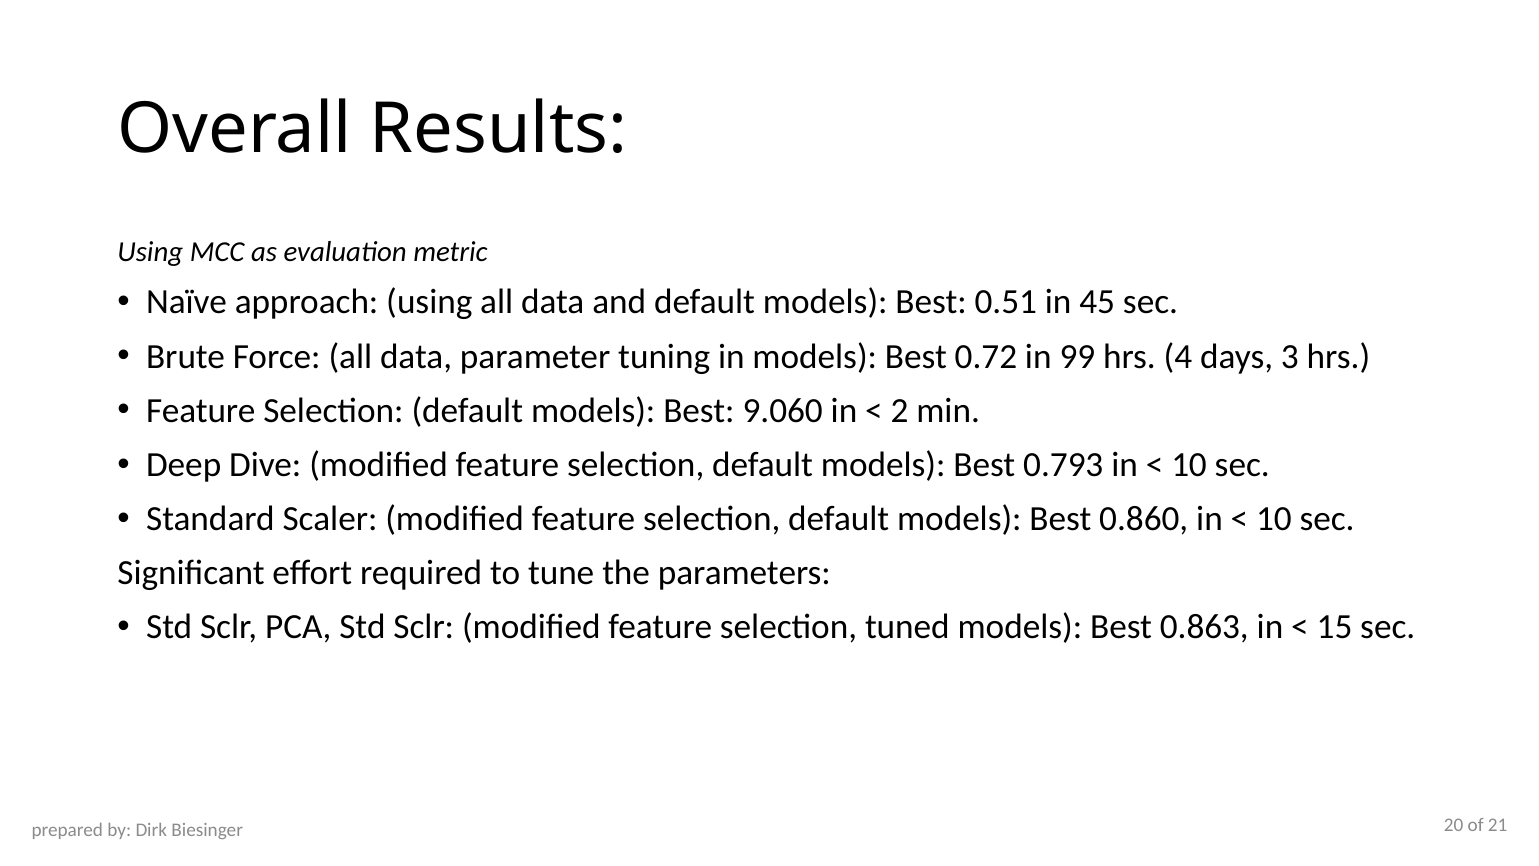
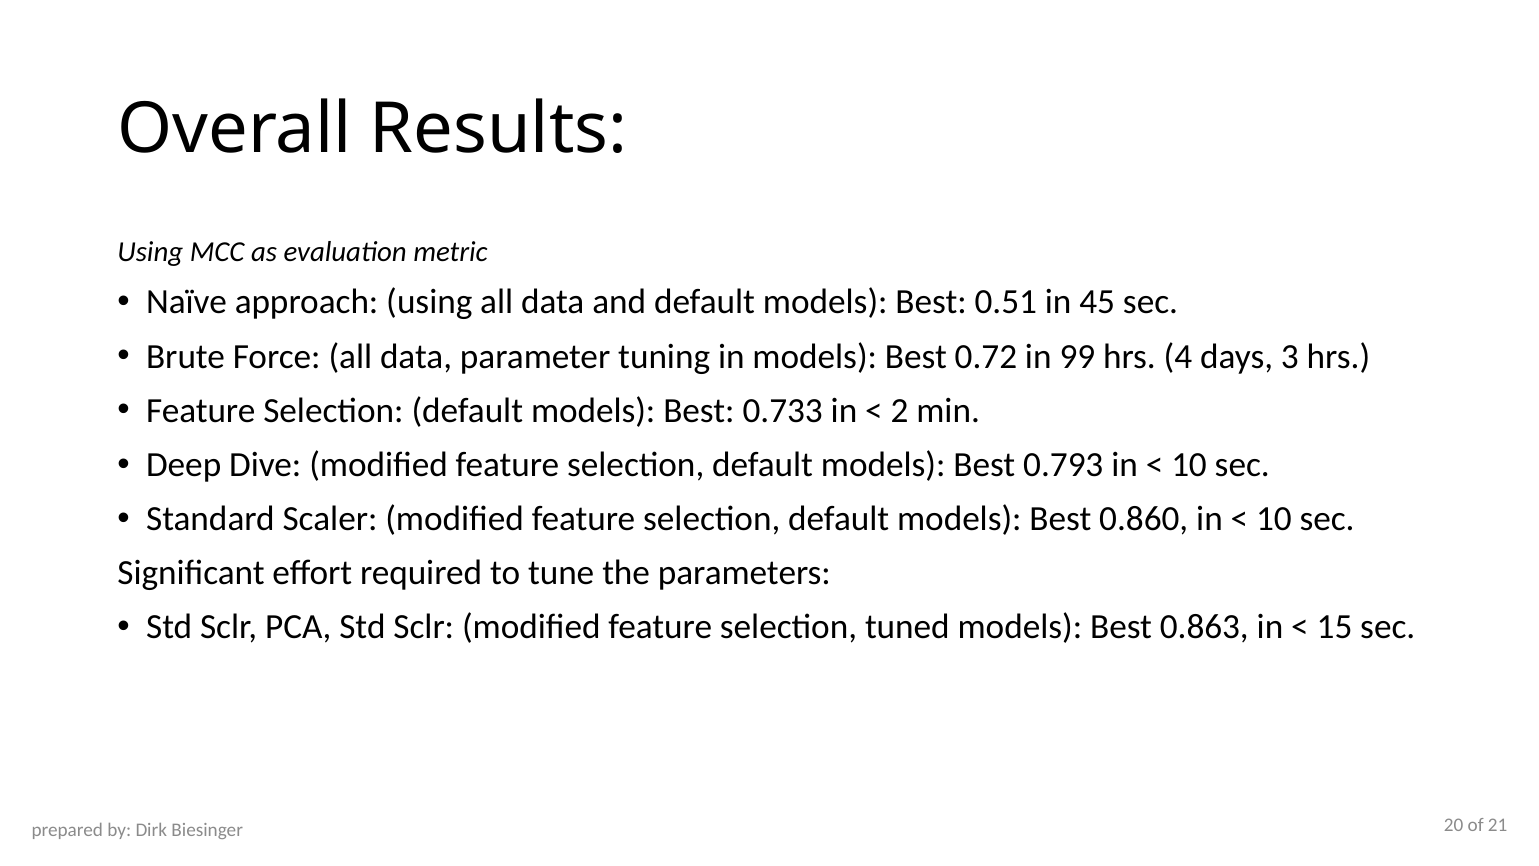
9.060: 9.060 -> 0.733
